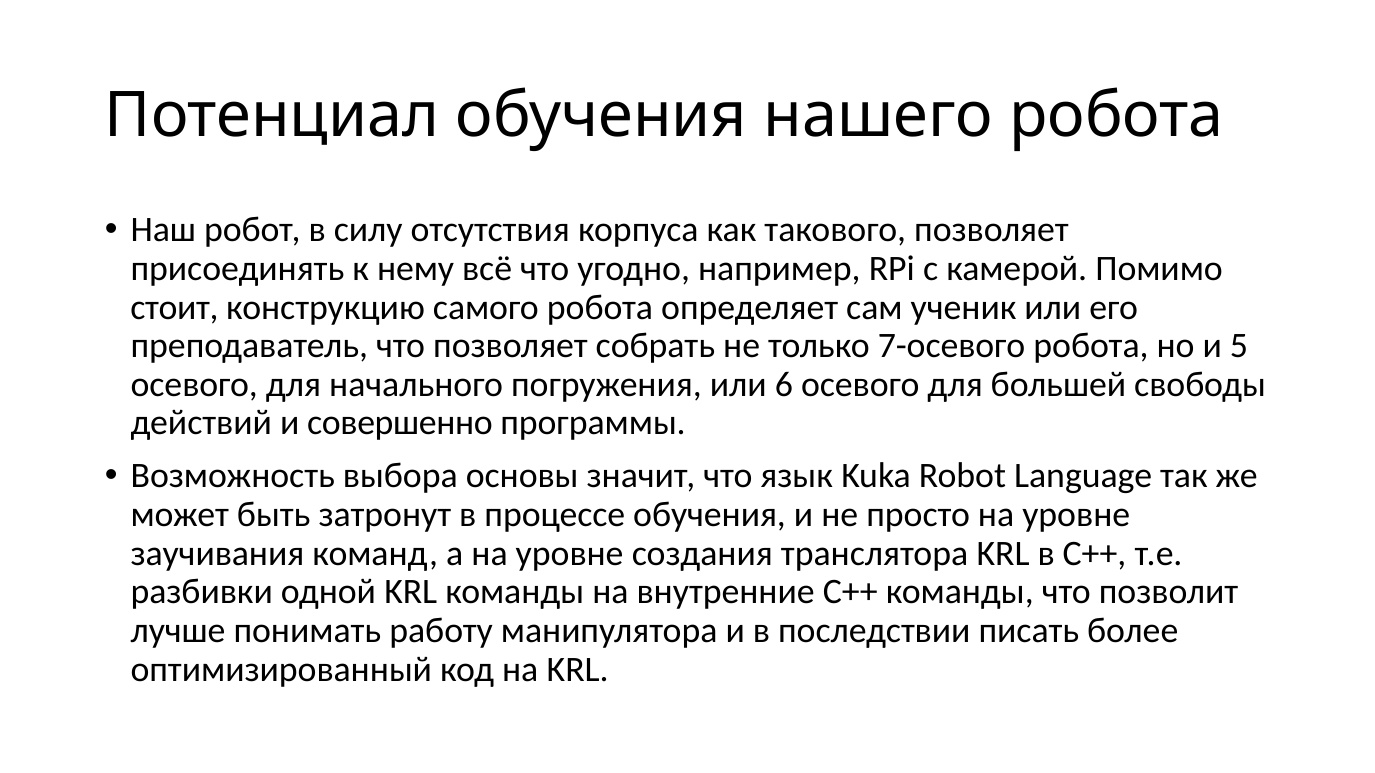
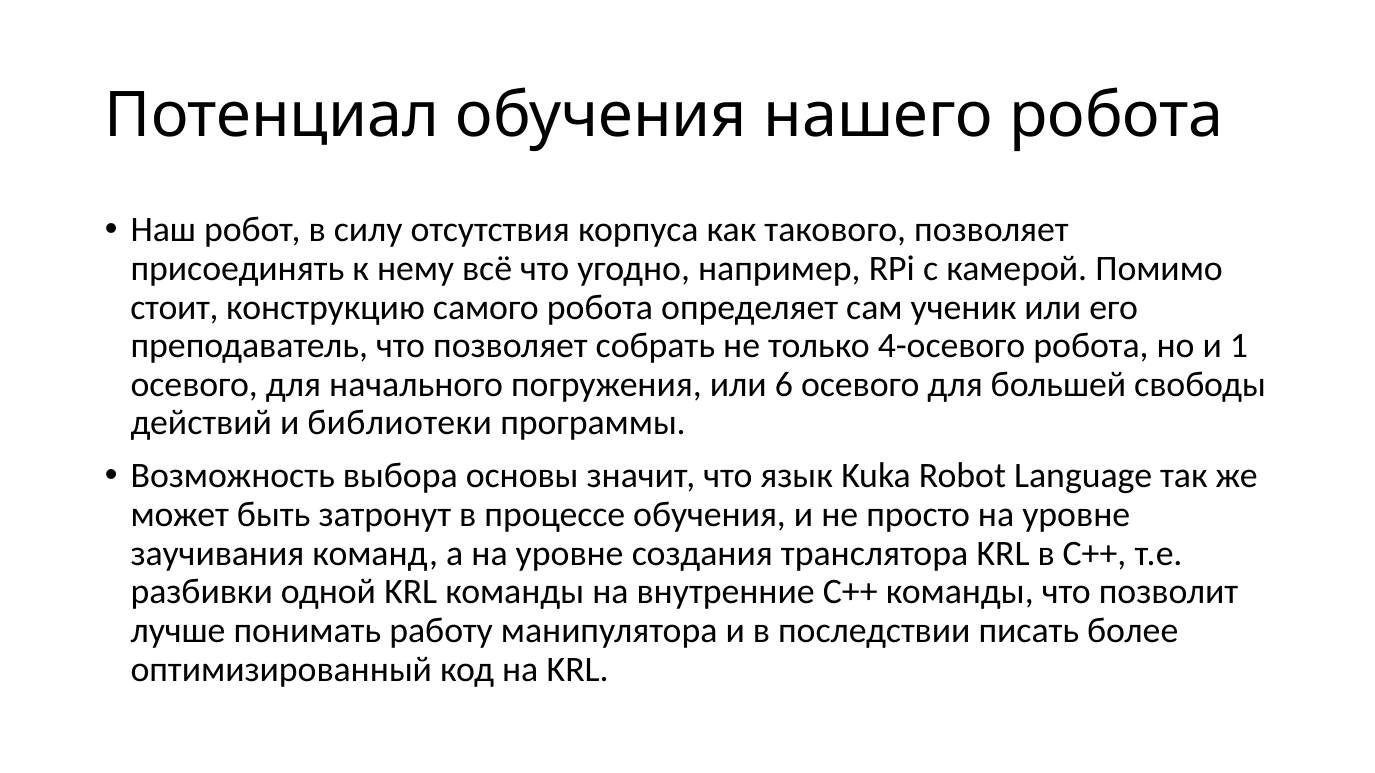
7-осевого: 7-осевого -> 4-осевого
5: 5 -> 1
совершенно: совершенно -> библиотеки
